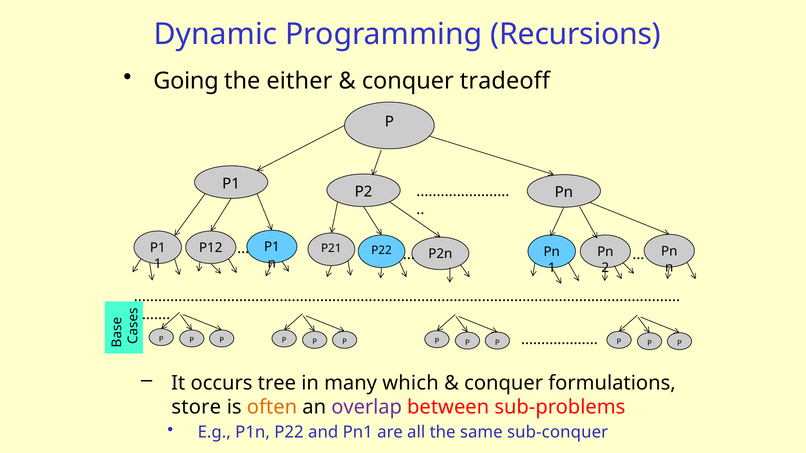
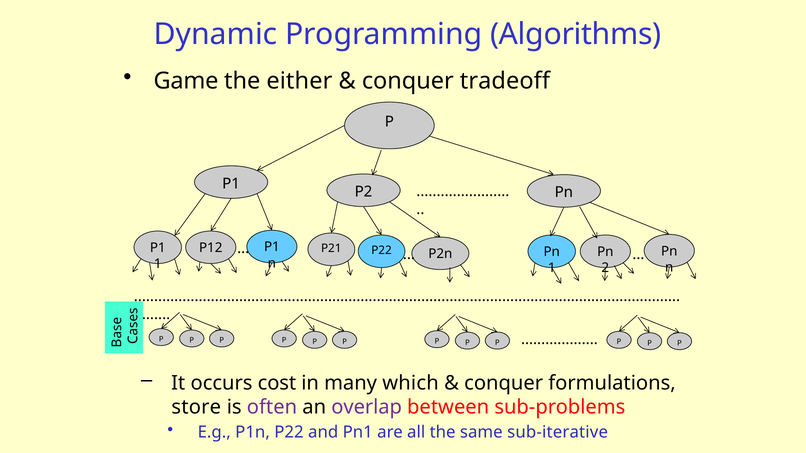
Recursions: Recursions -> Algorithms
Going: Going -> Game
tree: tree -> cost
often colour: orange -> purple
sub-conquer: sub-conquer -> sub-iterative
